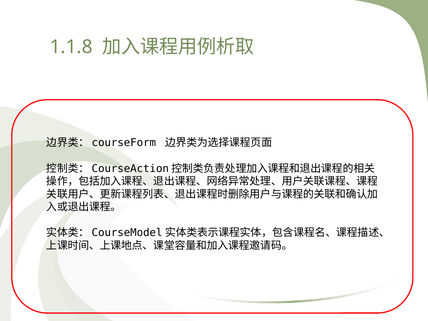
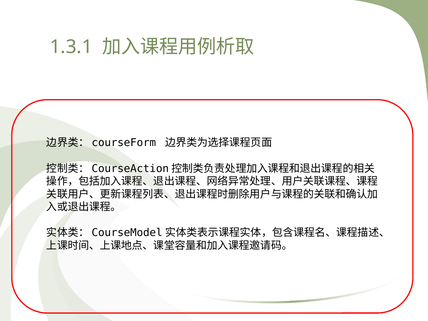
1.1.8: 1.1.8 -> 1.3.1
